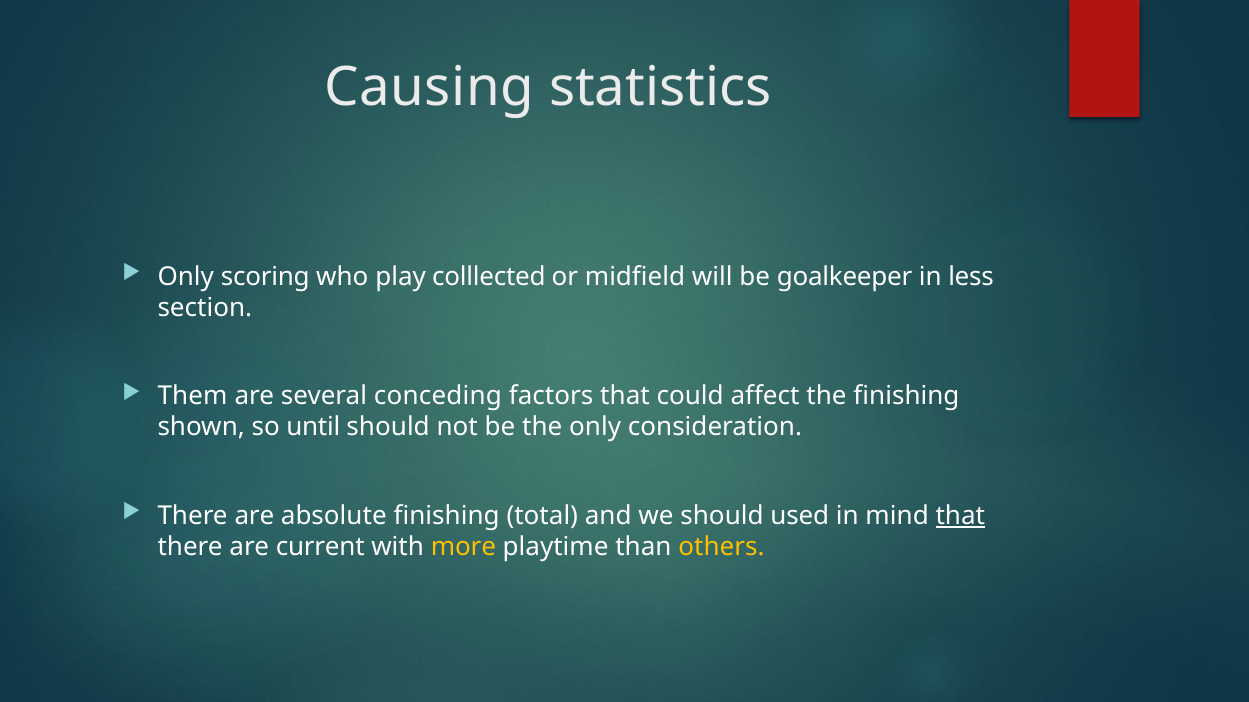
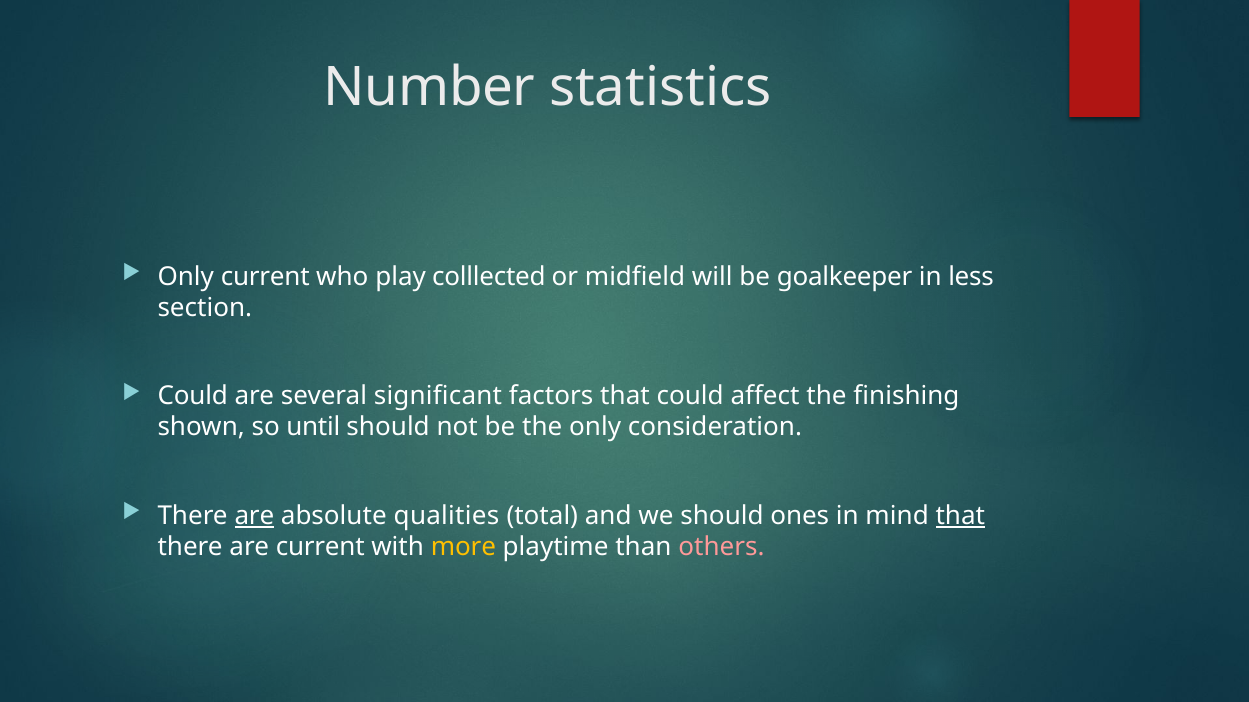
Causing: Causing -> Number
Only scoring: scoring -> current
Them at (193, 396): Them -> Could
conceding: conceding -> significant
are at (254, 516) underline: none -> present
absolute finishing: finishing -> qualities
used: used -> ones
others colour: yellow -> pink
